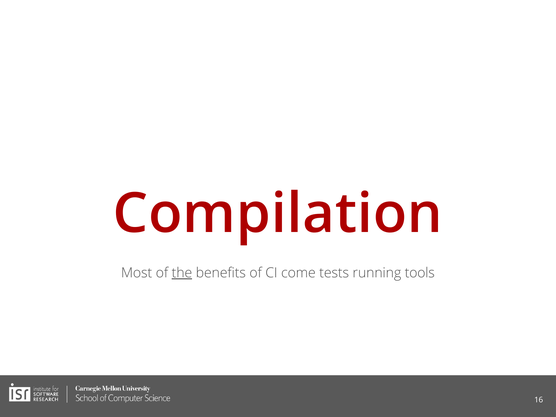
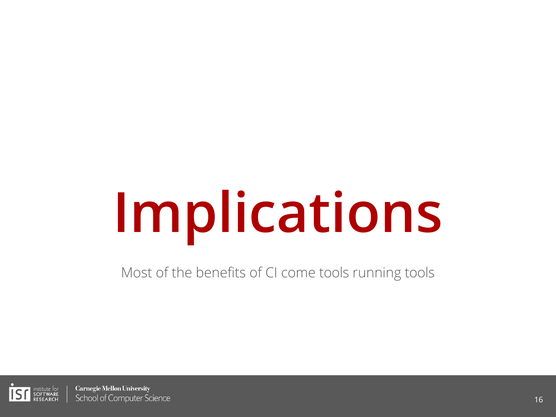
Compilation: Compilation -> Implications
the underline: present -> none
come tests: tests -> tools
